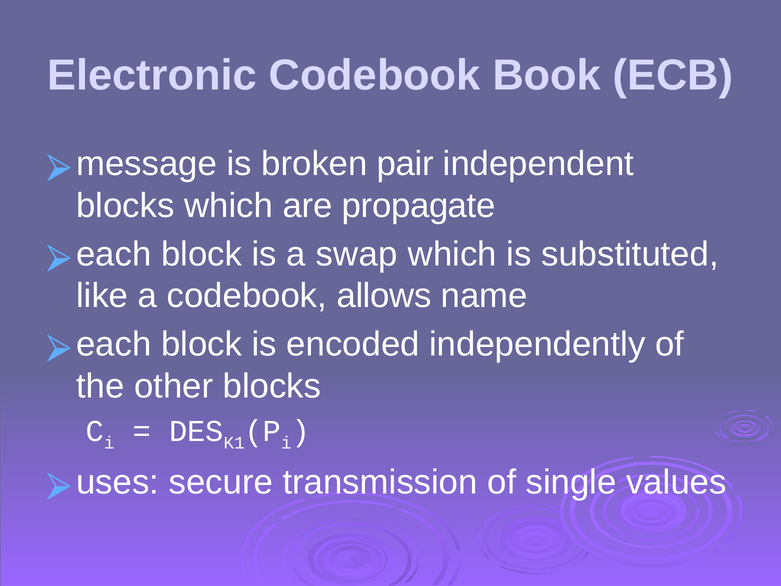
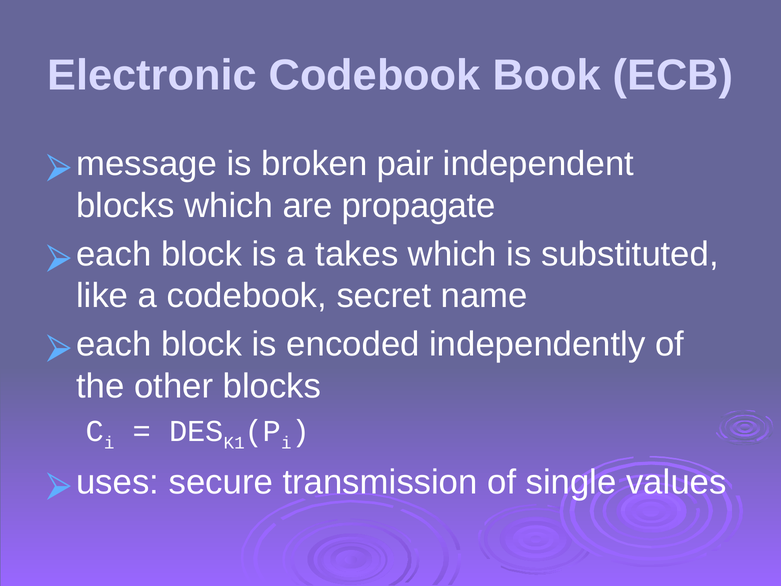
swap: swap -> takes
allows: allows -> secret
